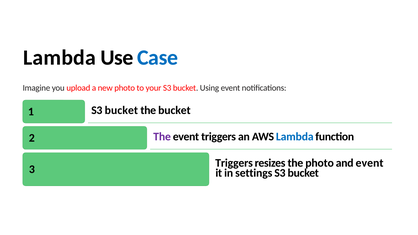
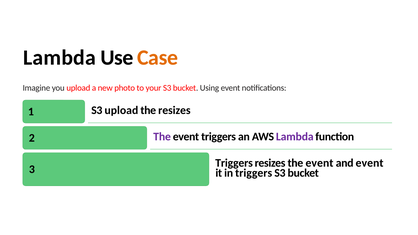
Case colour: blue -> orange
1 S3 bucket: bucket -> upload
the bucket: bucket -> resizes
Lambda at (295, 137) colour: blue -> purple
resizes the photo: photo -> event
in settings: settings -> triggers
